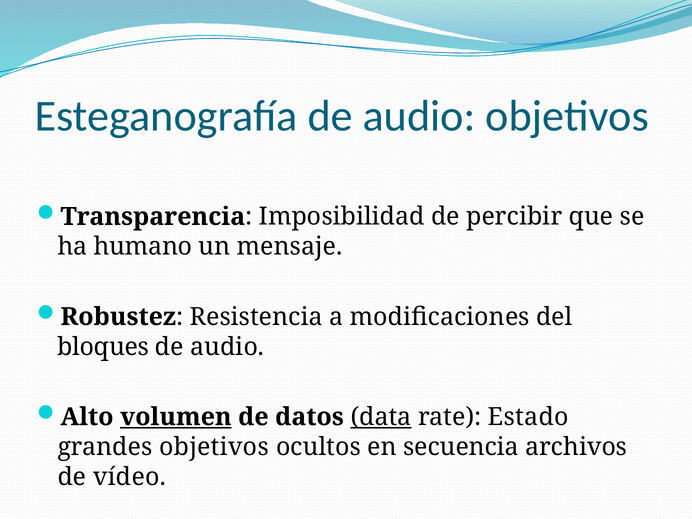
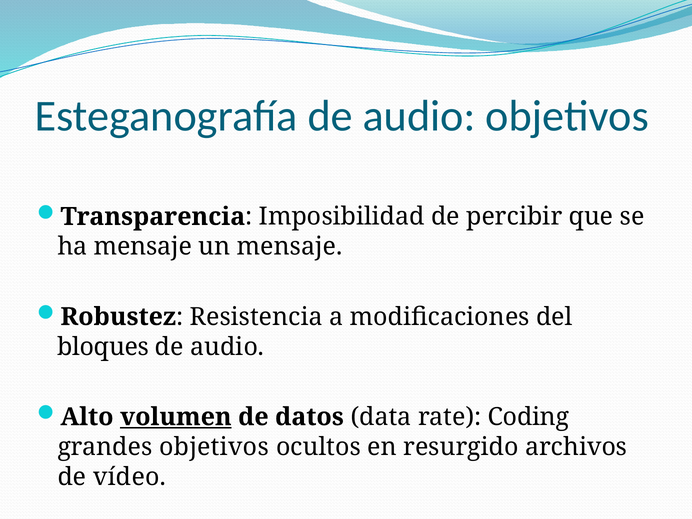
ha humano: humano -> mensaje
data underline: present -> none
Estado: Estado -> Coding
secuencia: secuencia -> resurgido
